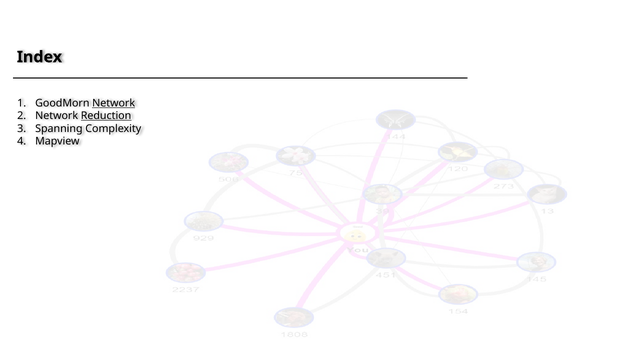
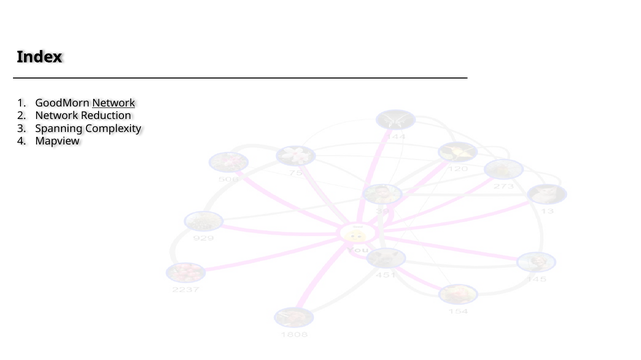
Reduction underline: present -> none
